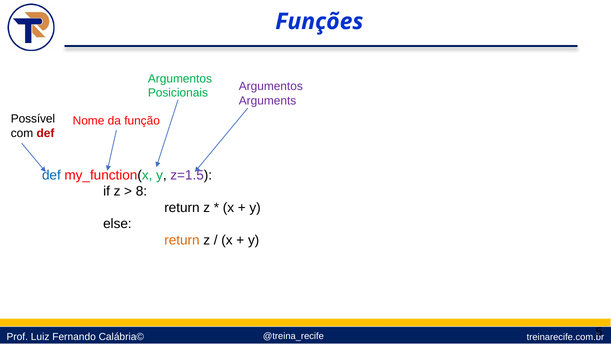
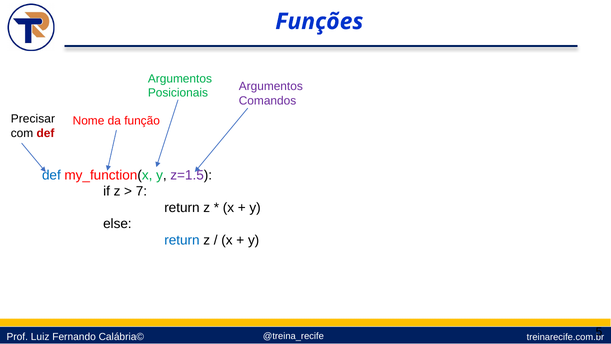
Arguments: Arguments -> Comandos
Possível: Possível -> Precisar
8: 8 -> 7
return at (182, 240) colour: orange -> blue
